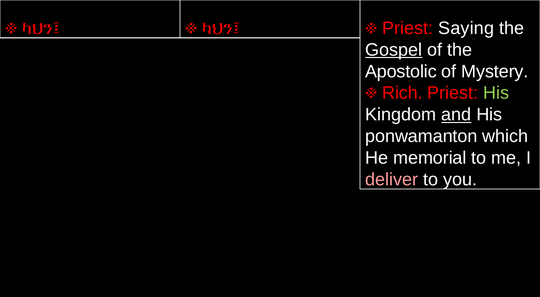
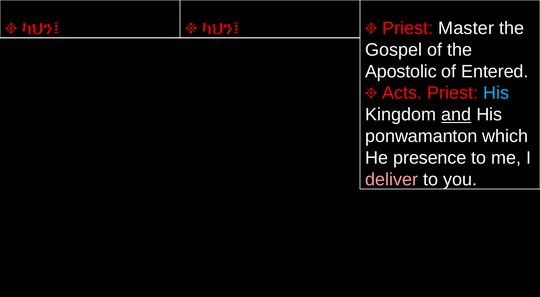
Saying: Saying -> Master
Gospel underline: present -> none
Mystery: Mystery -> Entered
Rich: Rich -> Acts
His at (496, 93) colour: light green -> light blue
memorial: memorial -> presence
